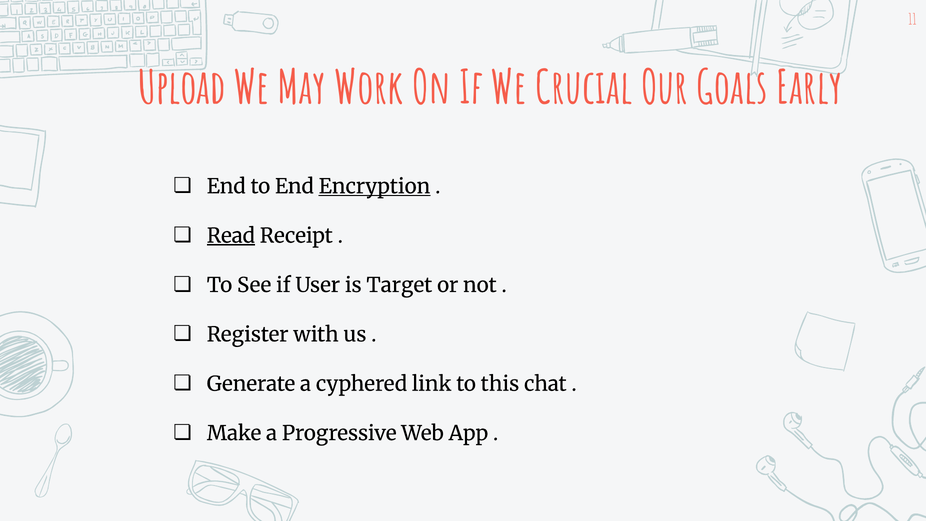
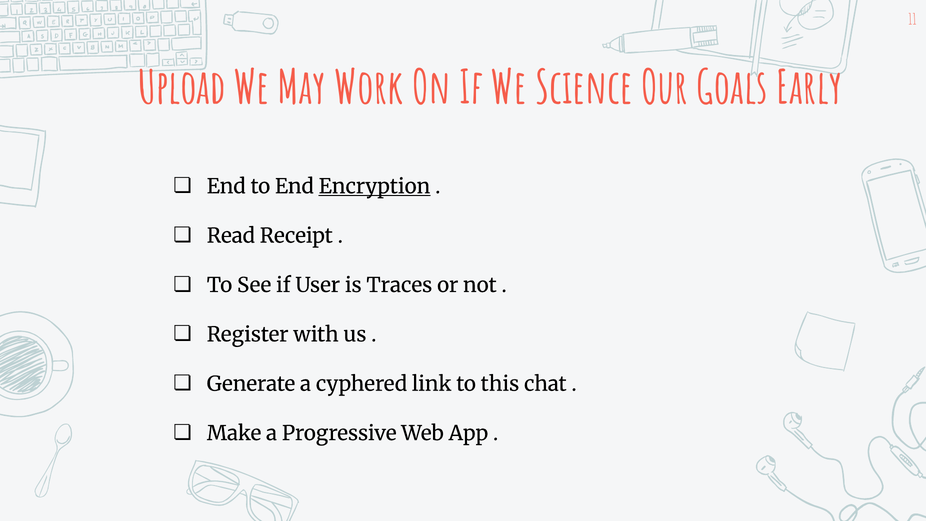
Crucial: Crucial -> Science
Read underline: present -> none
Target: Target -> Traces
